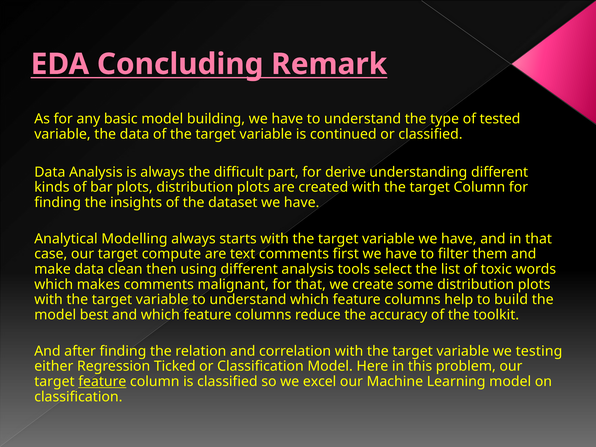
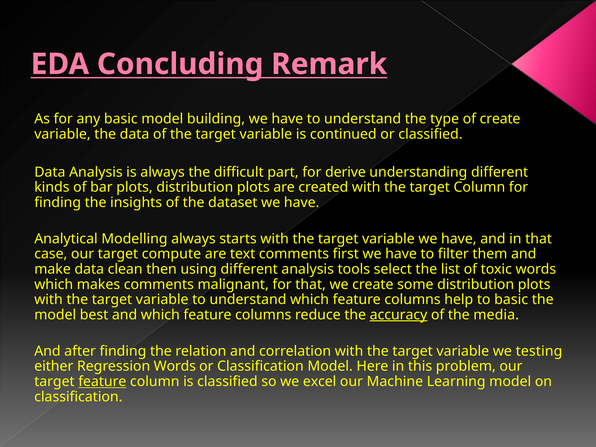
of tested: tested -> create
to build: build -> basic
accuracy underline: none -> present
toolkit: toolkit -> media
Regression Ticked: Ticked -> Words
